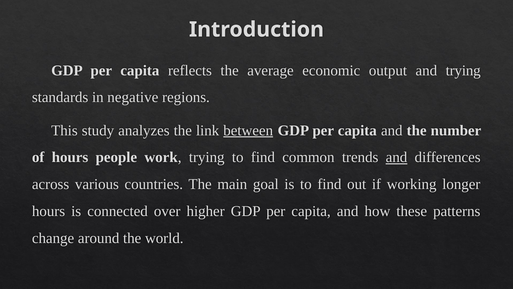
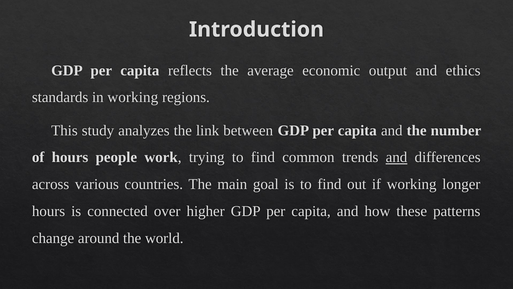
and trying: trying -> ethics
in negative: negative -> working
between underline: present -> none
